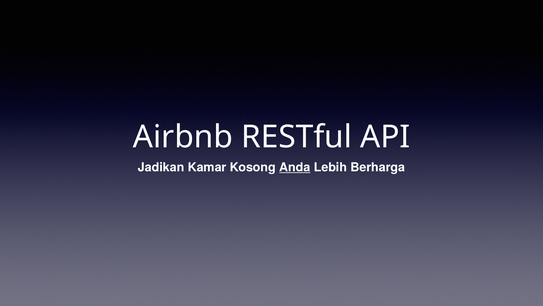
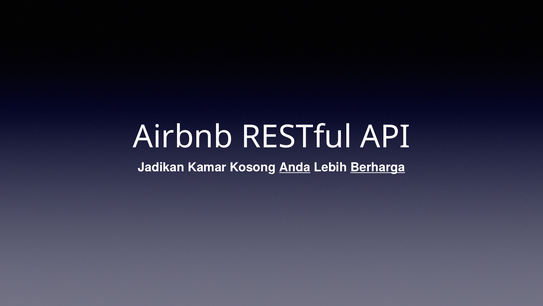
Berharga underline: none -> present
